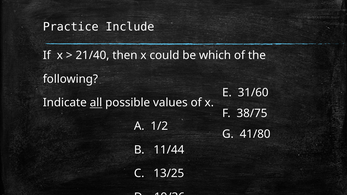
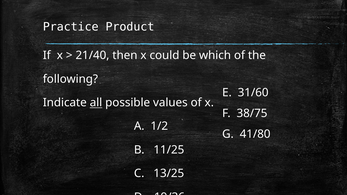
Include: Include -> Product
11/44: 11/44 -> 11/25
